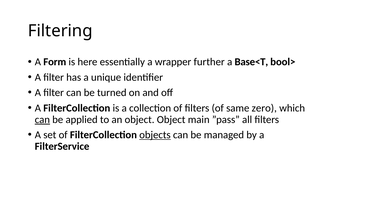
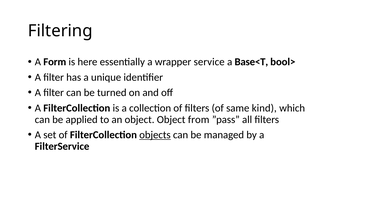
further: further -> service
zero: zero -> kind
can at (42, 119) underline: present -> none
main: main -> from
